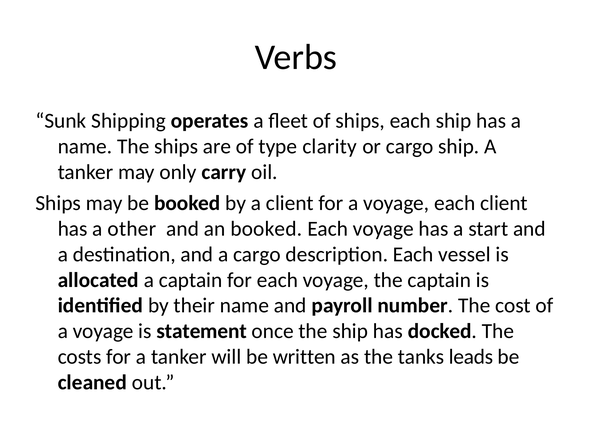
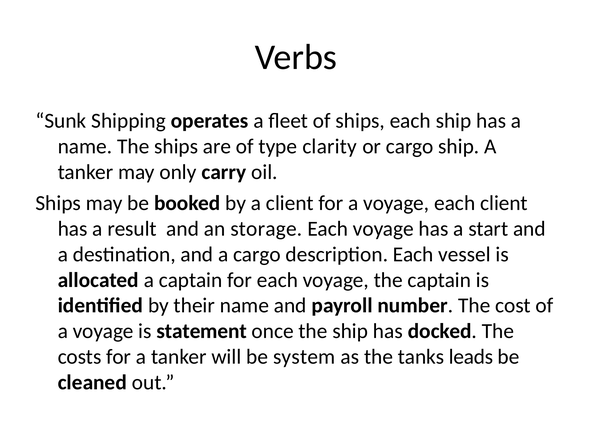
other: other -> result
an booked: booked -> storage
written: written -> system
